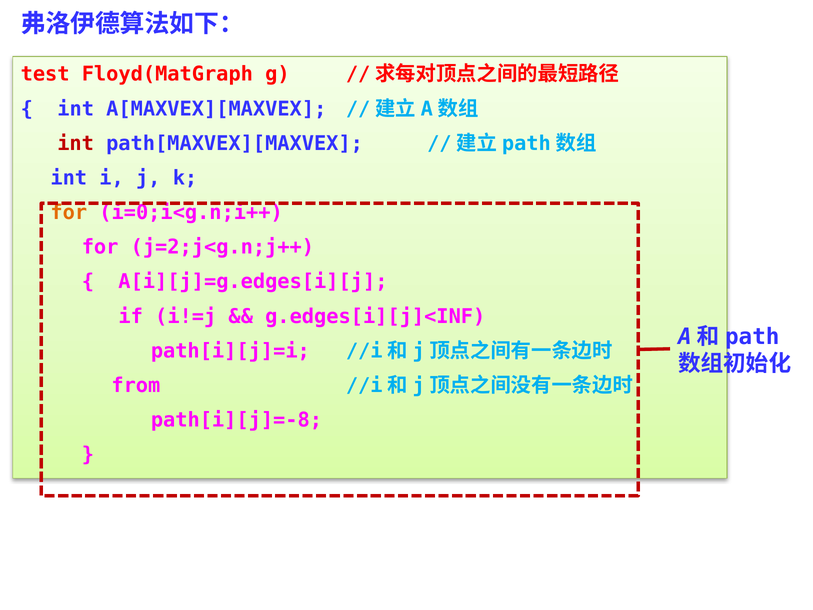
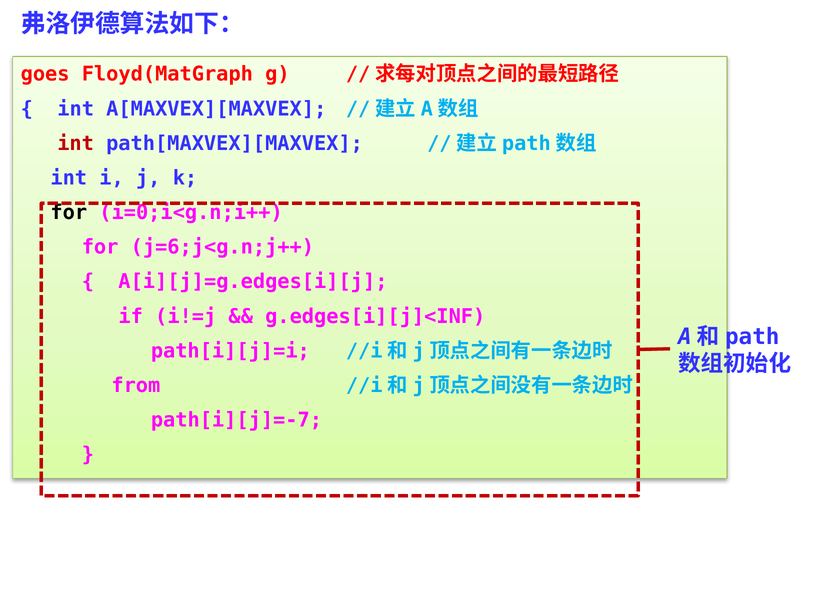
test: test -> goes
for at (69, 212) colour: orange -> black
j=2;j<g.n;j++: j=2;j<g.n;j++ -> j=6;j<g.n;j++
path[i][j]=-8: path[i][j]=-8 -> path[i][j]=-7
